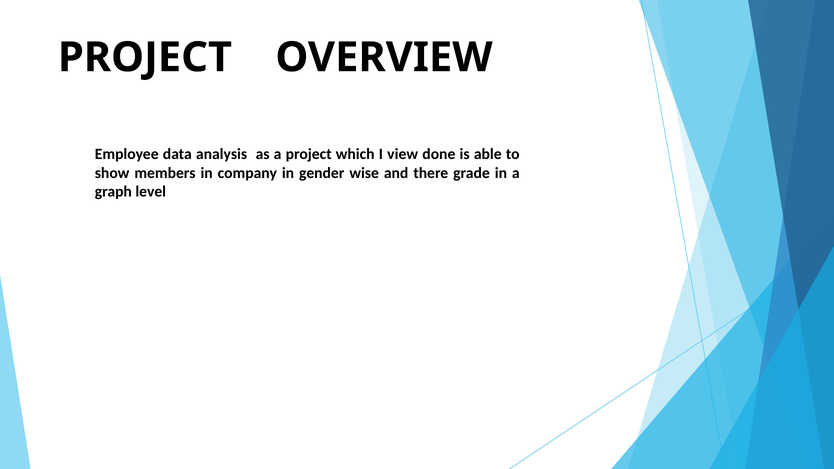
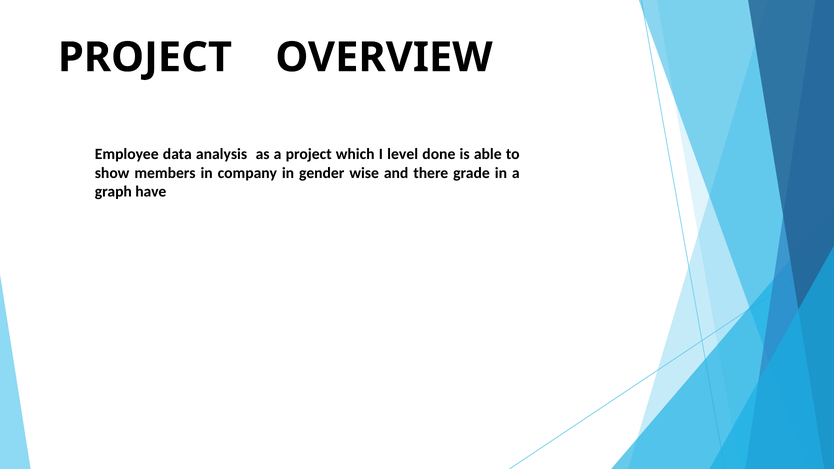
view: view -> level
level: level -> have
